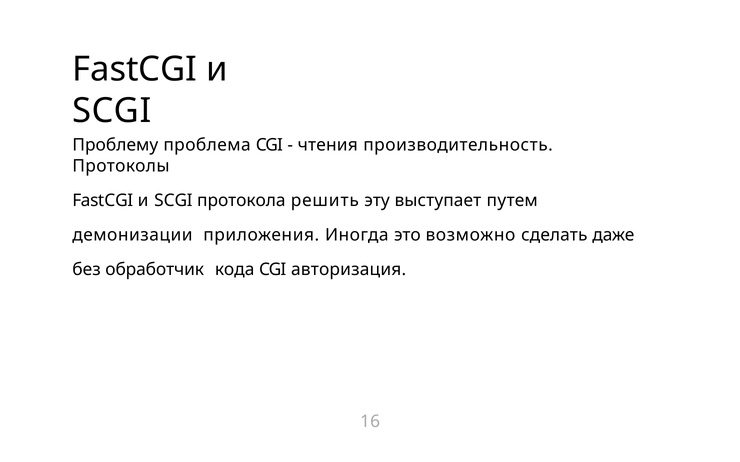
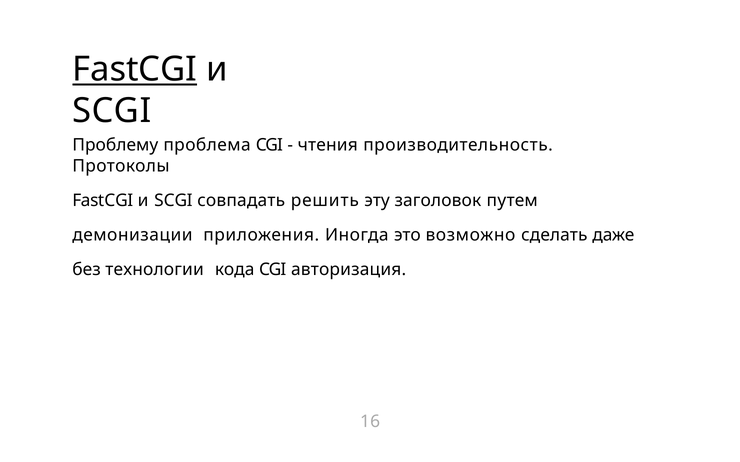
FastCGI at (135, 69) underline: none -> present
протокола: протокола -> совпадать
выступает: выступает -> заголовок
обработчик: обработчик -> технологии
